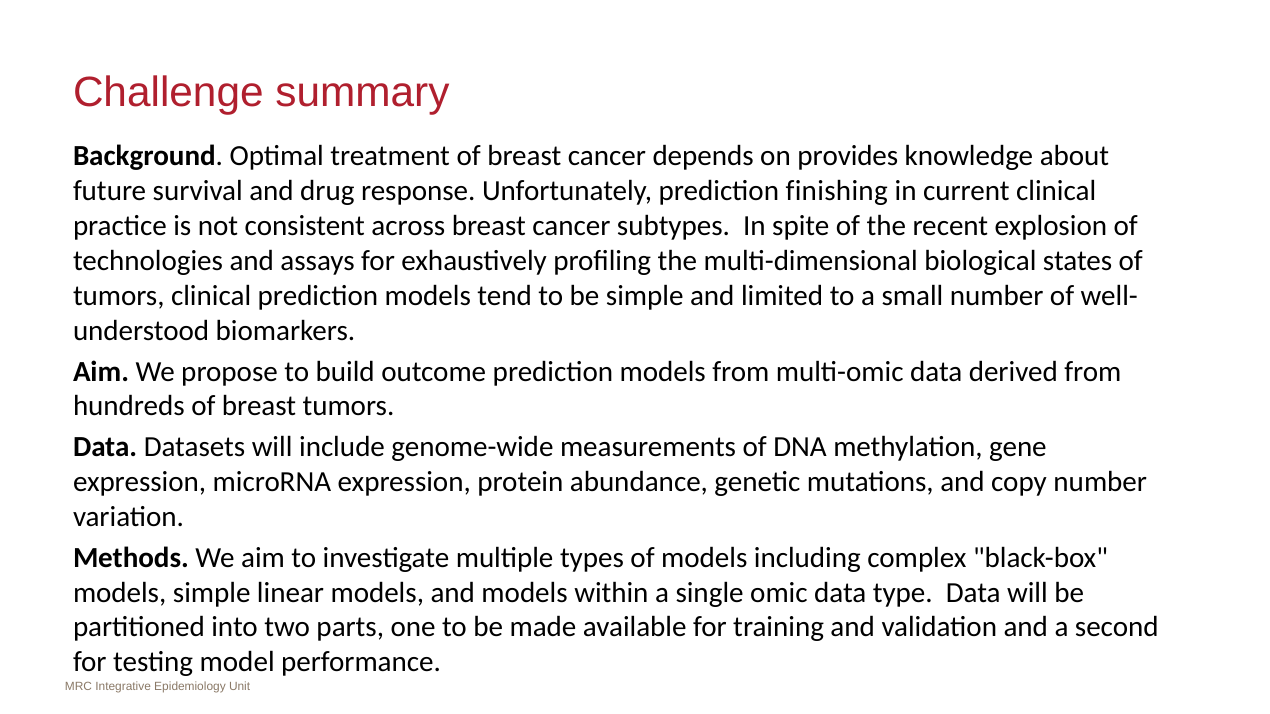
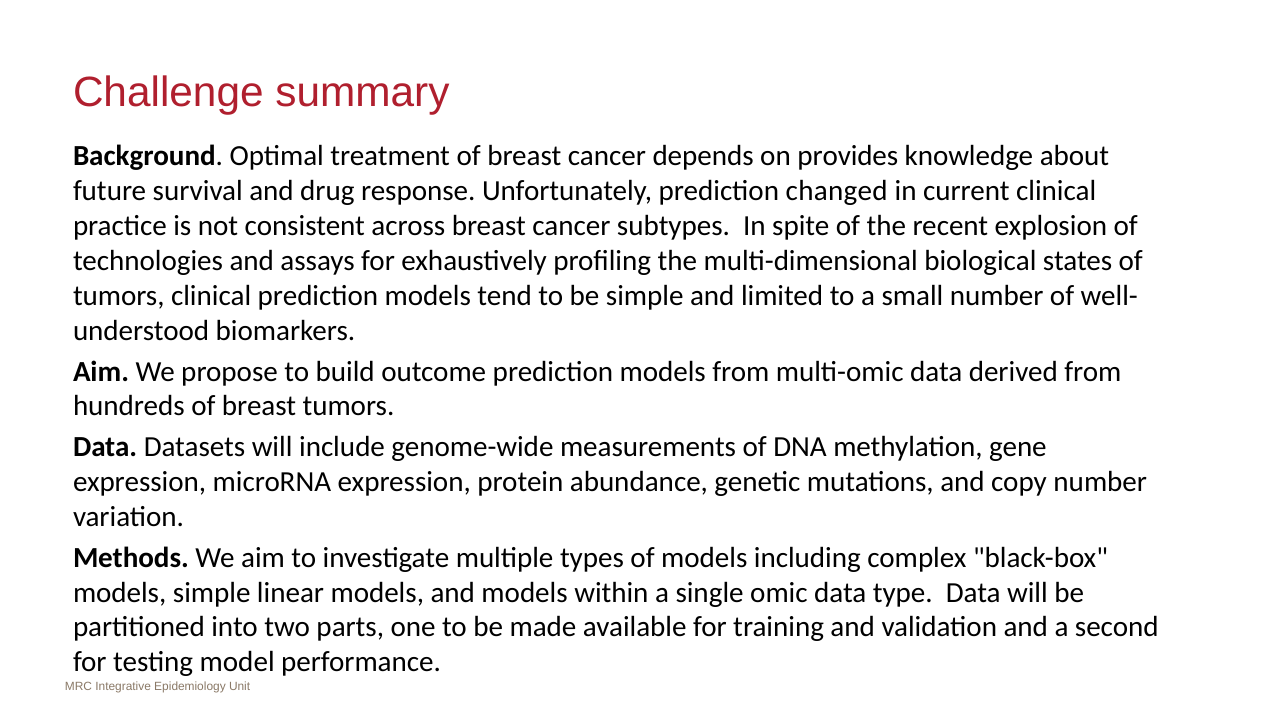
finishing: finishing -> changed
